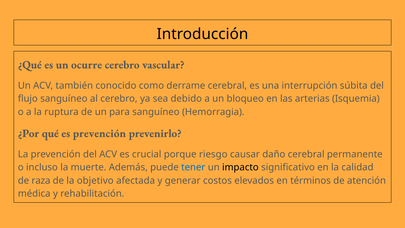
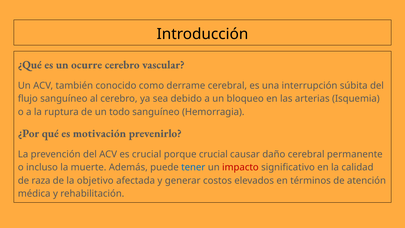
para: para -> todo
es prevención: prevención -> motivación
porque riesgo: riesgo -> crucial
impacto colour: black -> red
